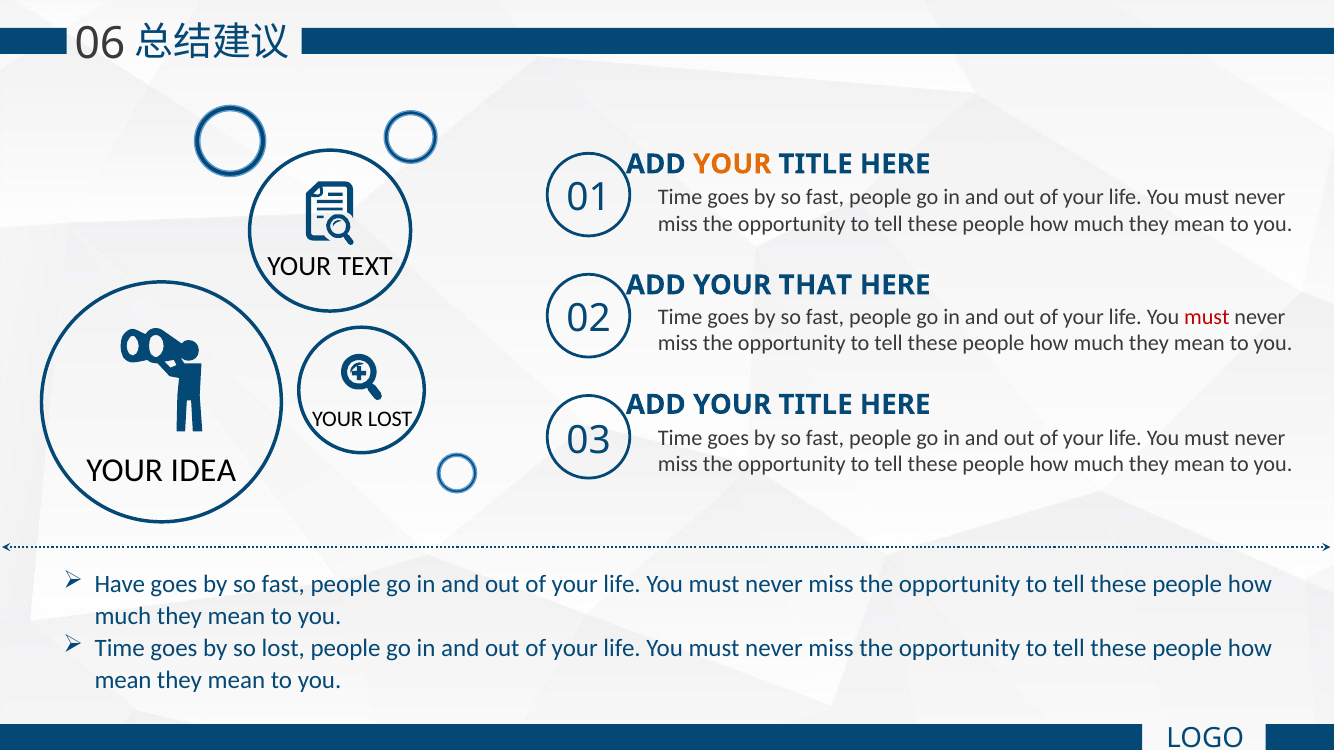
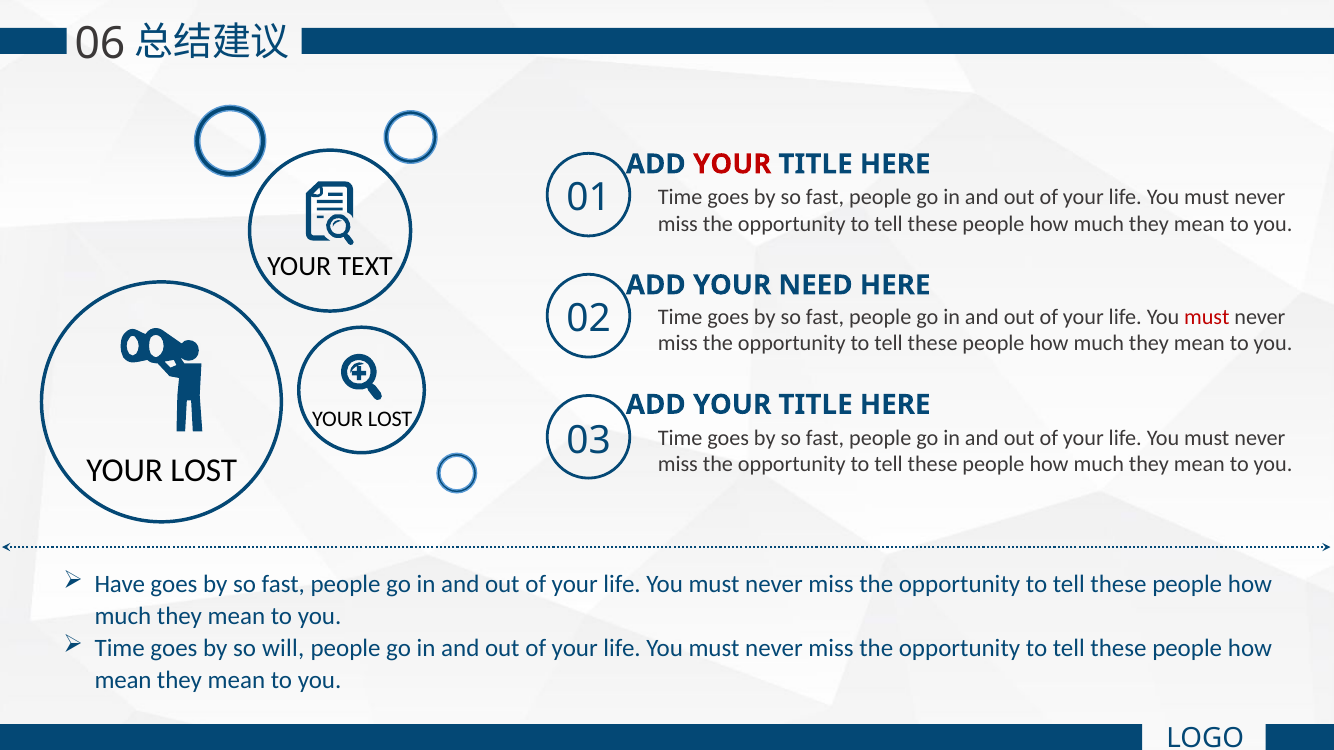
YOUR at (732, 164) colour: orange -> red
THAT: THAT -> NEED
IDEA at (203, 470): IDEA -> LOST
so lost: lost -> will
